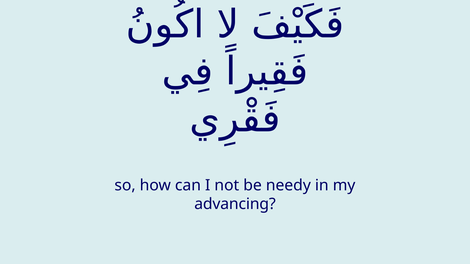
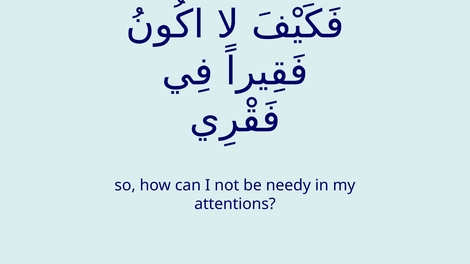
advancing: advancing -> attentions
